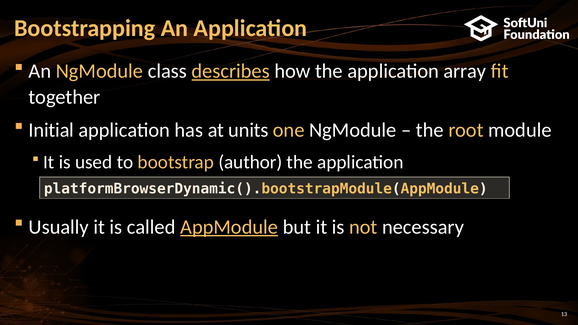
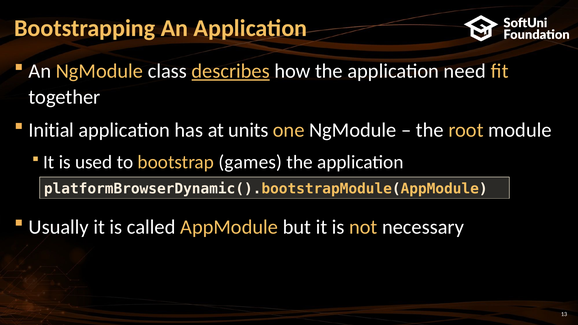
array: array -> need
author: author -> games
AppModule underline: present -> none
